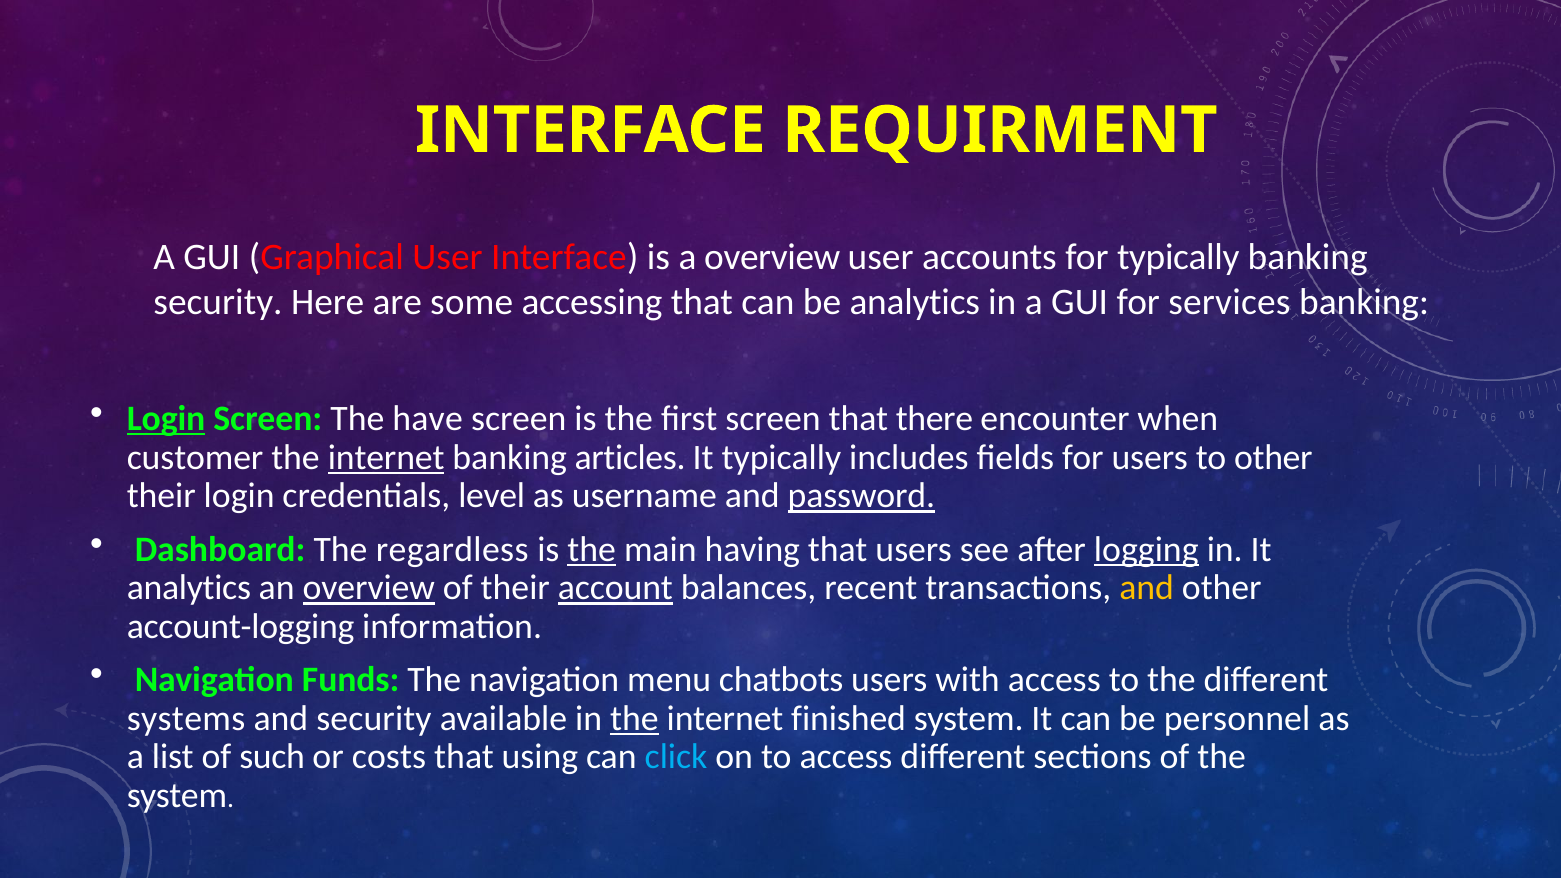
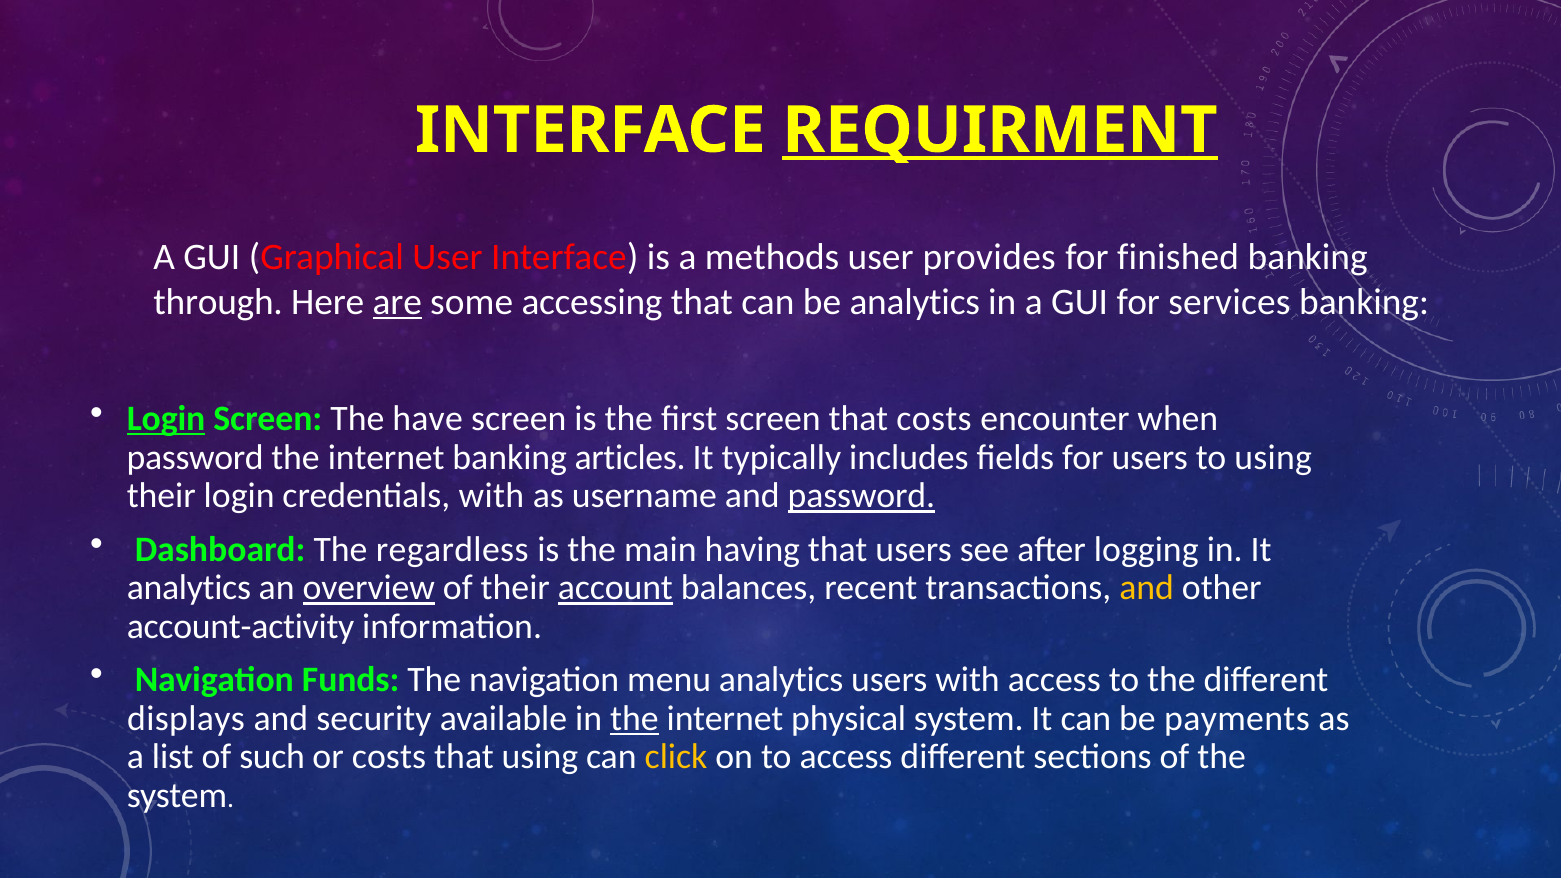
REQUIRMENT underline: none -> present
a overview: overview -> methods
accounts: accounts -> provides
for typically: typically -> finished
security at (218, 302): security -> through
are underline: none -> present
that there: there -> costs
customer at (195, 458): customer -> password
internet at (386, 458) underline: present -> none
to other: other -> using
credentials level: level -> with
the at (592, 549) underline: present -> none
logging underline: present -> none
account-logging: account-logging -> account-activity
menu chatbots: chatbots -> analytics
systems: systems -> displays
finished: finished -> physical
personnel: personnel -> payments
click colour: light blue -> yellow
